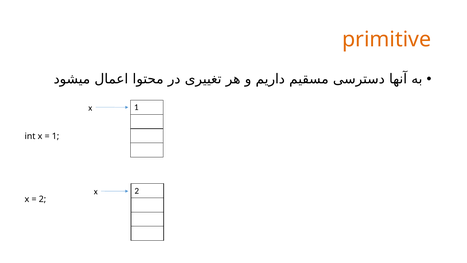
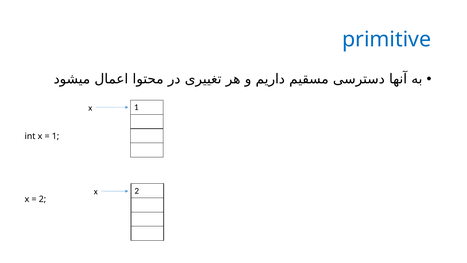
primitive colour: orange -> blue
